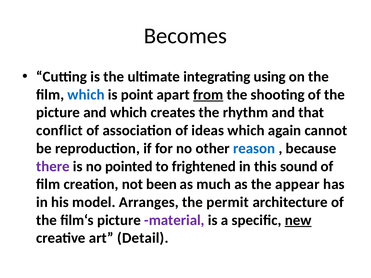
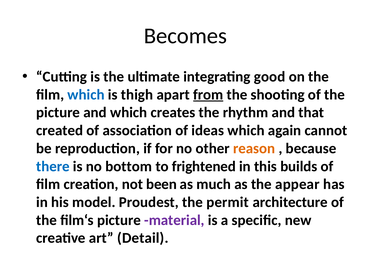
using: using -> good
point: point -> thigh
conflict: conflict -> created
reason colour: blue -> orange
there colour: purple -> blue
pointed: pointed -> bottom
sound: sound -> builds
Arranges: Arranges -> Proudest
new underline: present -> none
